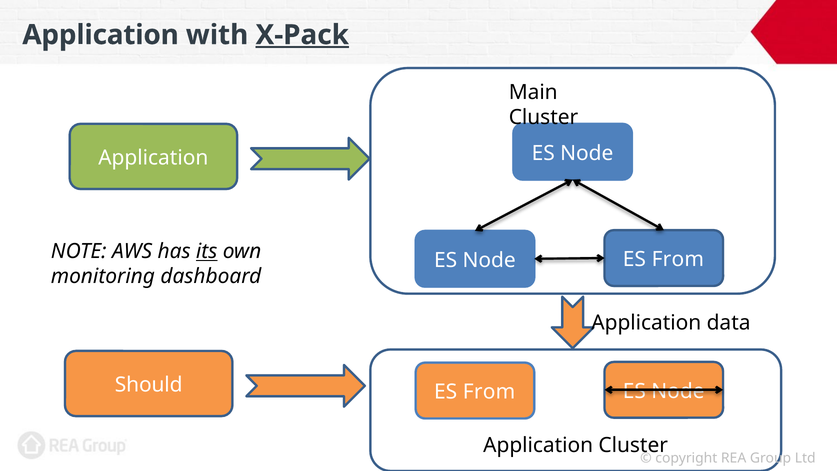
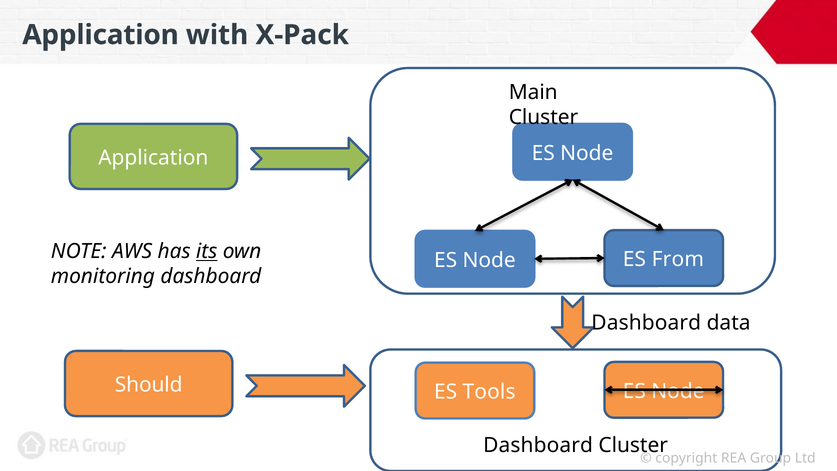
X-Pack underline: present -> none
Application at (646, 323): Application -> Dashboard
From at (489, 392): From -> Tools
Application at (538, 445): Application -> Dashboard
